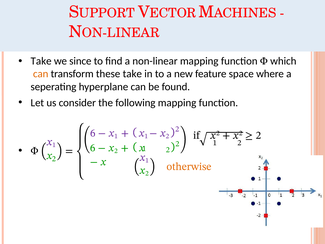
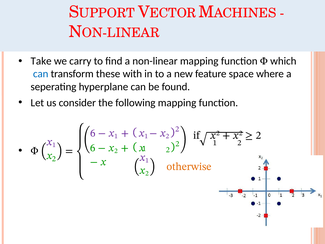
since: since -> carry
can at (41, 74) colour: orange -> blue
these take: take -> with
